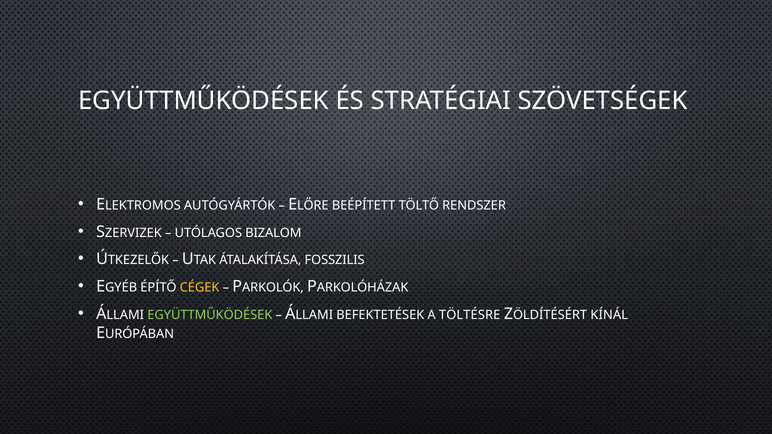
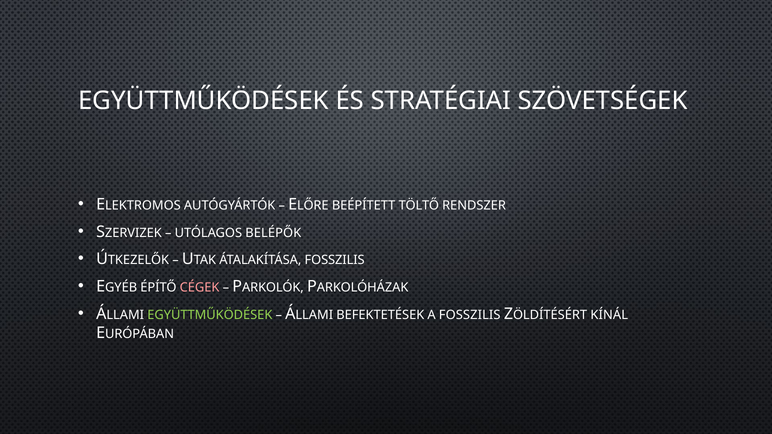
BIZALOM: BIZALOM -> BELÉPŐK
CÉGEK colour: yellow -> pink
A TÖLTÉSRE: TÖLTÉSRE -> FOSSZILIS
